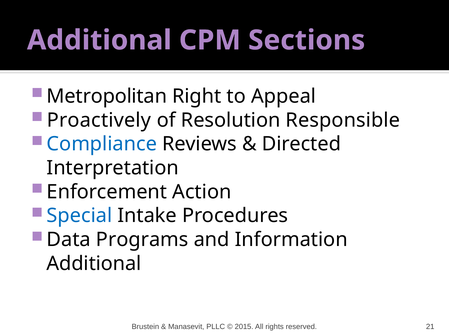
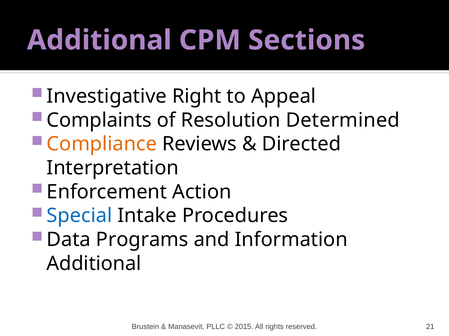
Metropolitan: Metropolitan -> Investigative
Proactively: Proactively -> Complaints
Responsible: Responsible -> Determined
Compliance colour: blue -> orange
